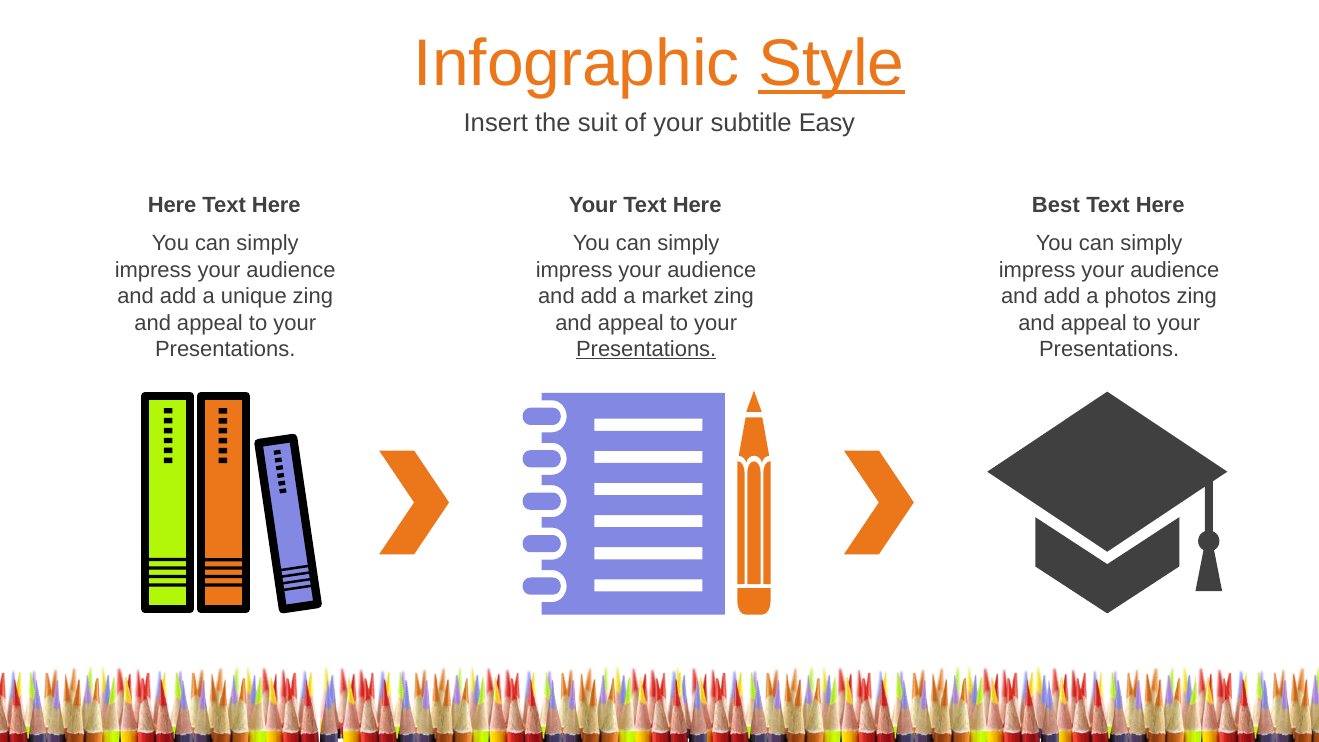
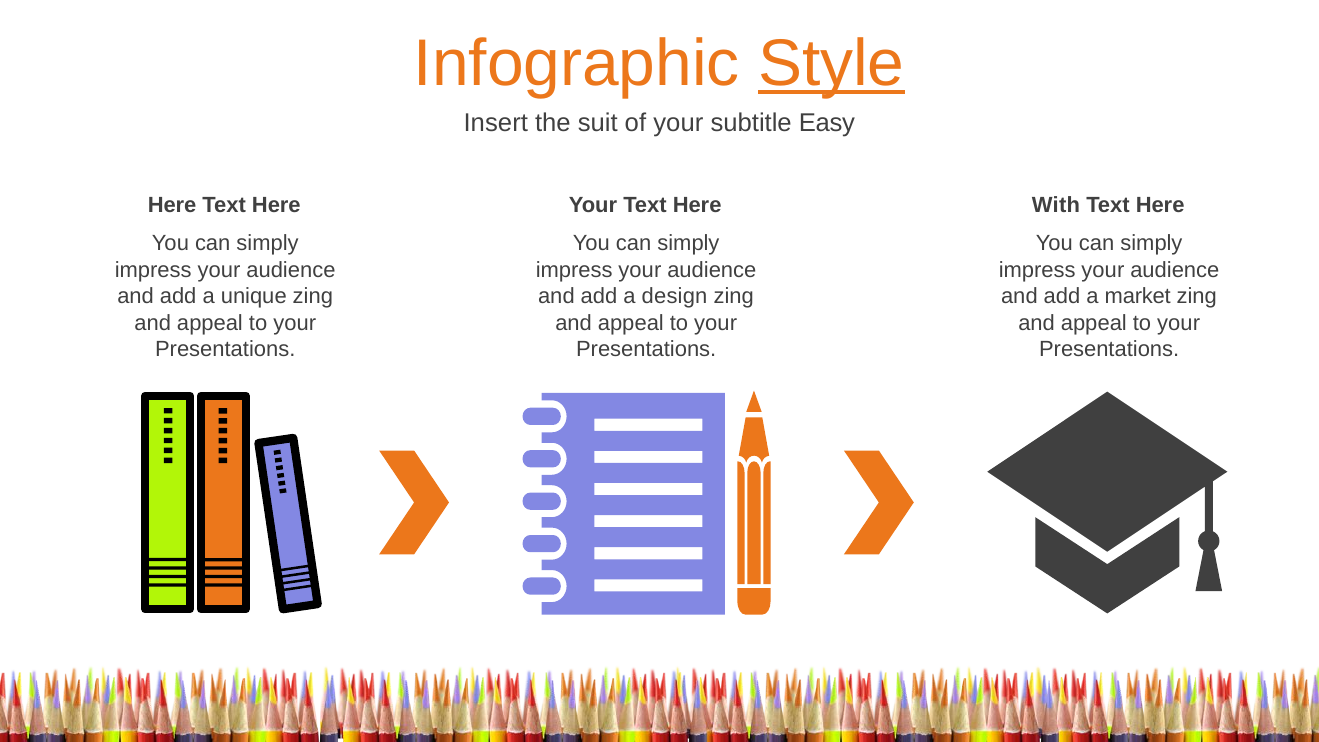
Best: Best -> With
market: market -> design
photos: photos -> market
Presentations at (646, 349) underline: present -> none
